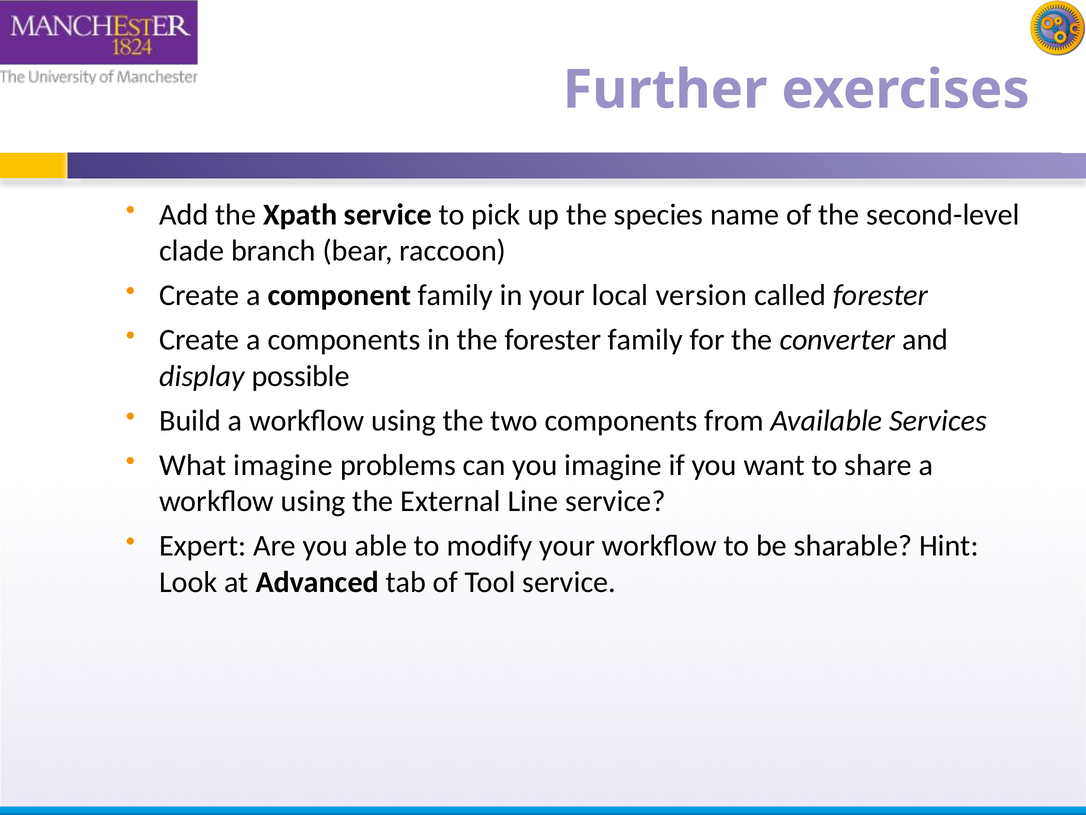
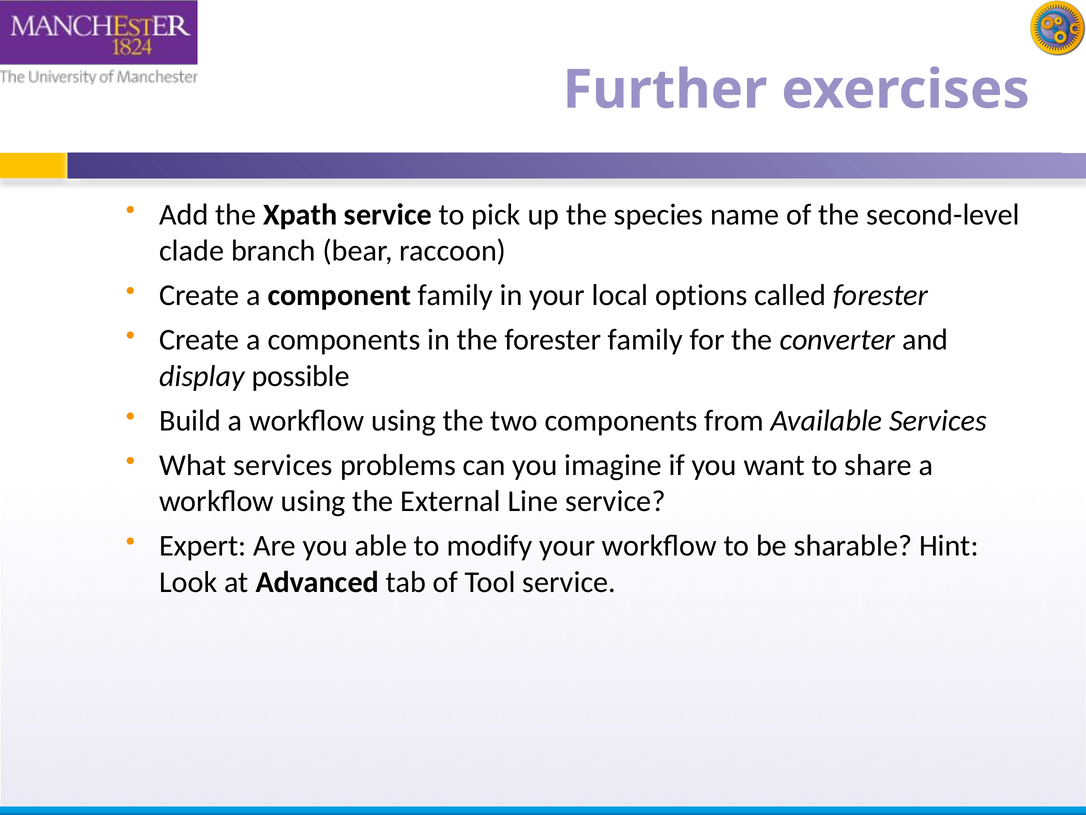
version: version -> options
What imagine: imagine -> services
